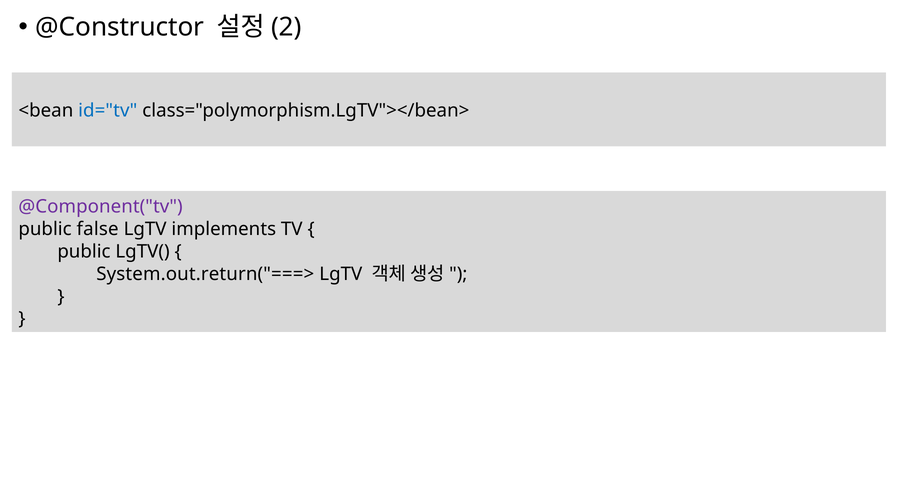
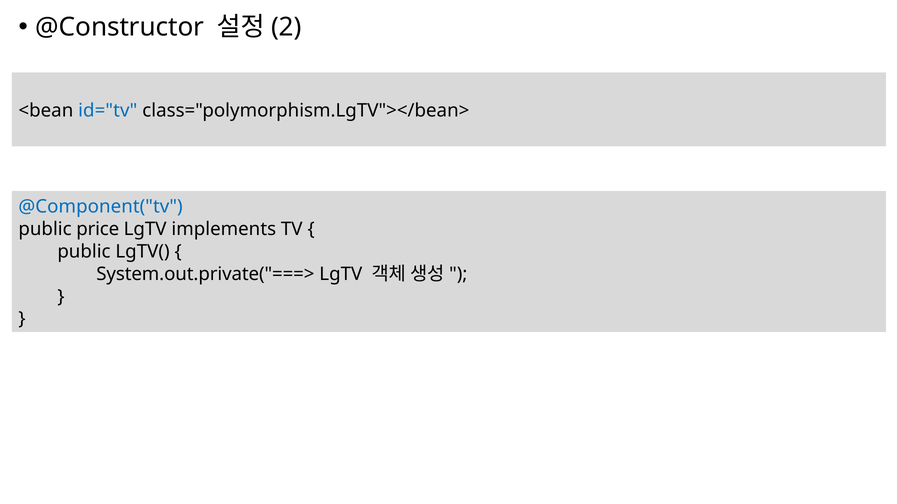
@Component("tv colour: purple -> blue
false: false -> price
System.out.return("===>: System.out.return("===> -> System.out.private("===>
